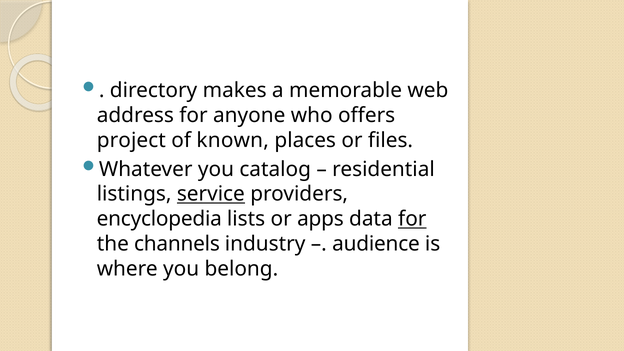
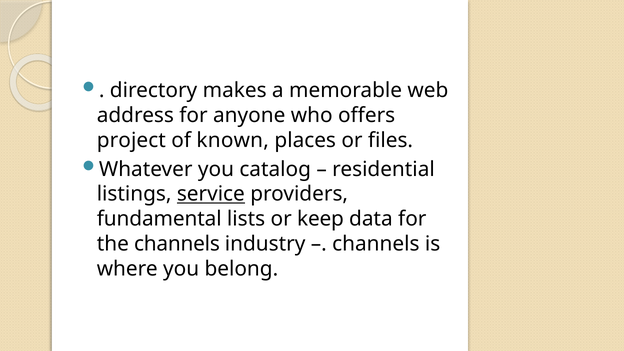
encyclopedia: encyclopedia -> fundamental
apps: apps -> keep
for at (412, 219) underline: present -> none
audience at (376, 244): audience -> channels
